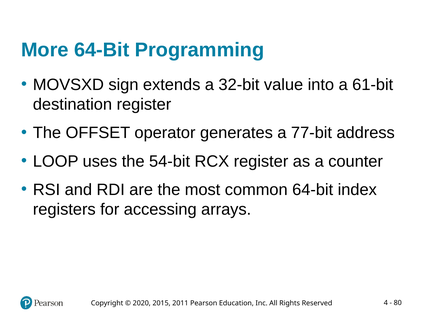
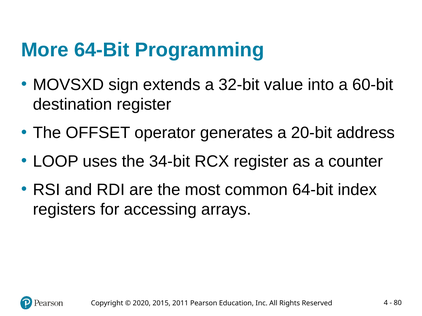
61-bit: 61-bit -> 60-bit
77-bit: 77-bit -> 20-bit
54-bit: 54-bit -> 34-bit
